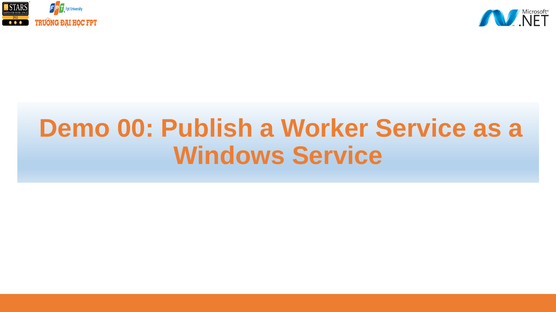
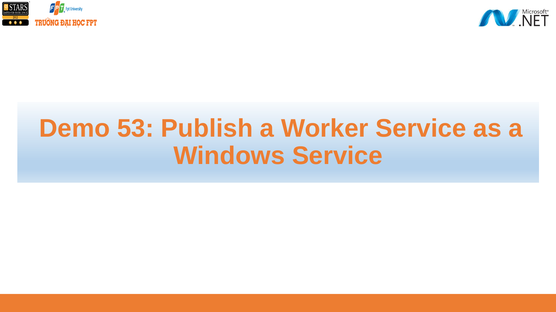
00: 00 -> 53
